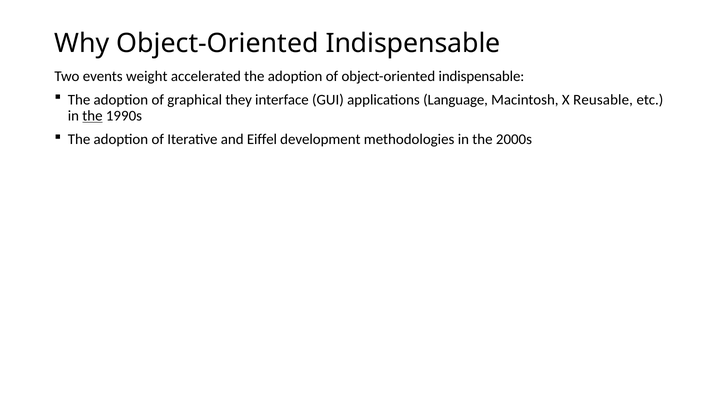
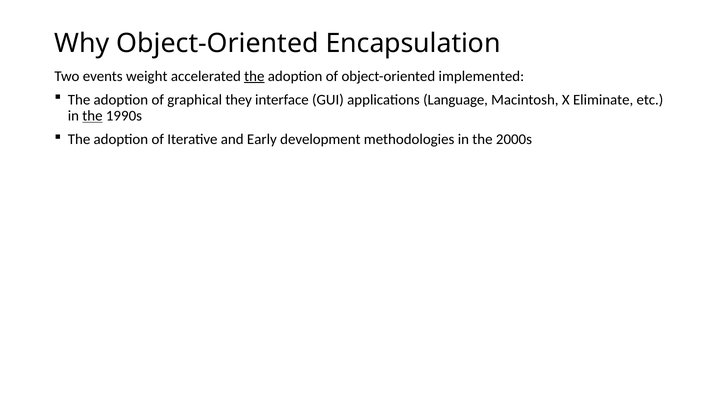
Why Object-Oriented Indispensable: Indispensable -> Encapsulation
the at (254, 76) underline: none -> present
of object-oriented indispensable: indispensable -> implemented
Reusable: Reusable -> Eliminate
Eiffel: Eiffel -> Early
